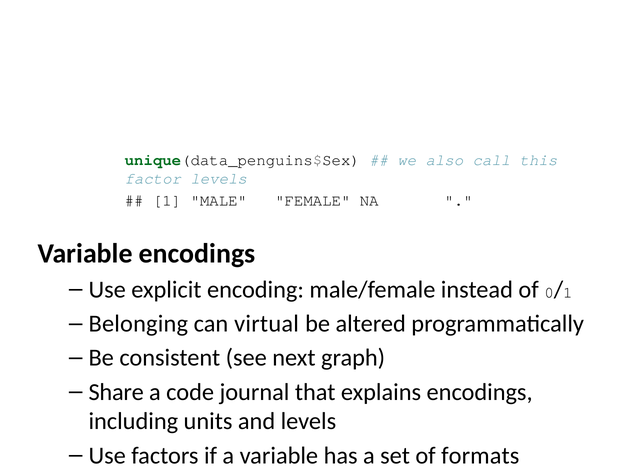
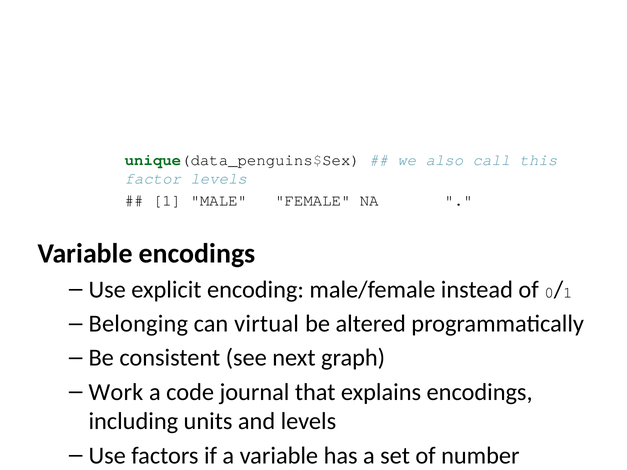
Share: Share -> Work
formats: formats -> number
